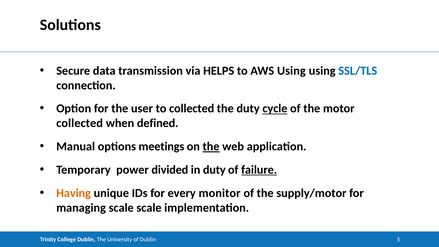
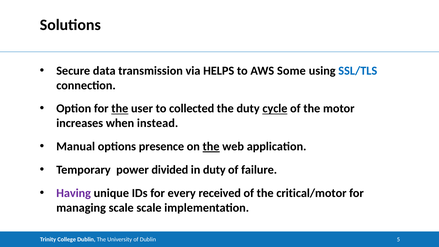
AWS Using: Using -> Some
the at (120, 109) underline: none -> present
collected at (80, 123): collected -> increases
defined: defined -> instead
meetings: meetings -> presence
failure underline: present -> none
Having colour: orange -> purple
monitor: monitor -> received
supply/motor: supply/motor -> critical/motor
